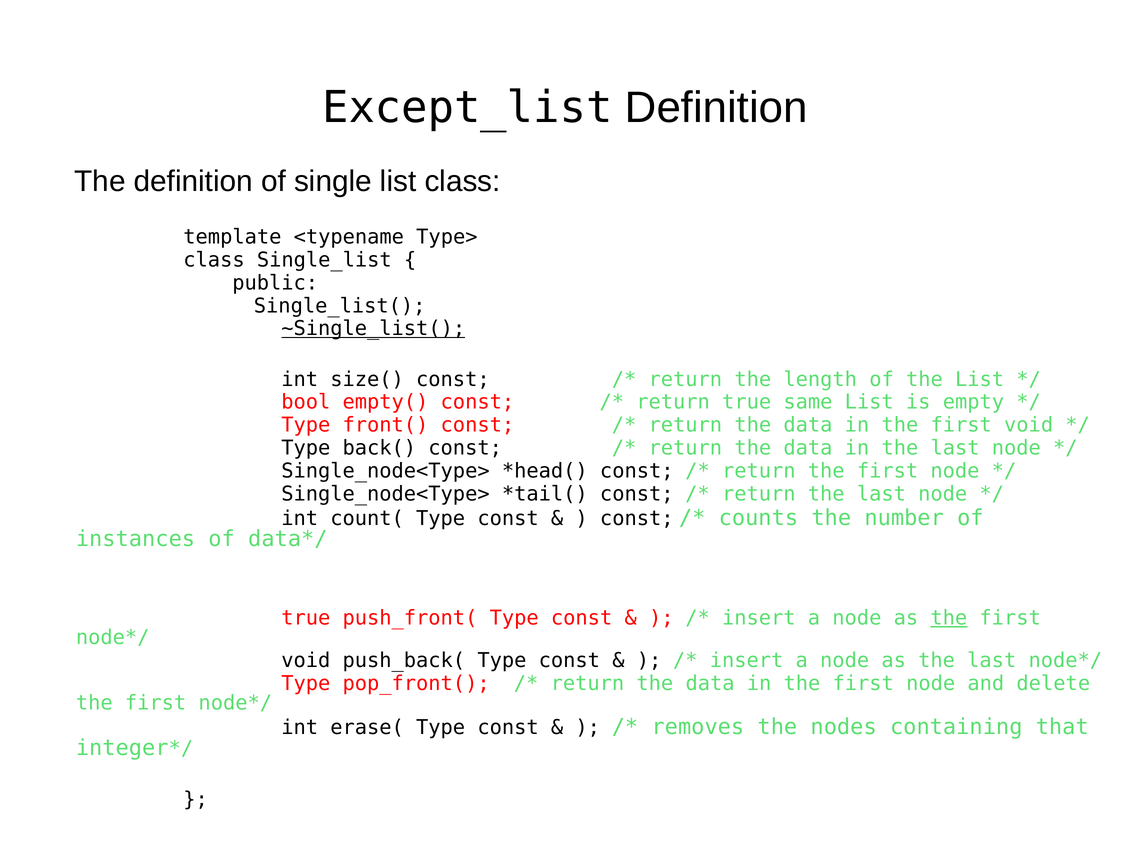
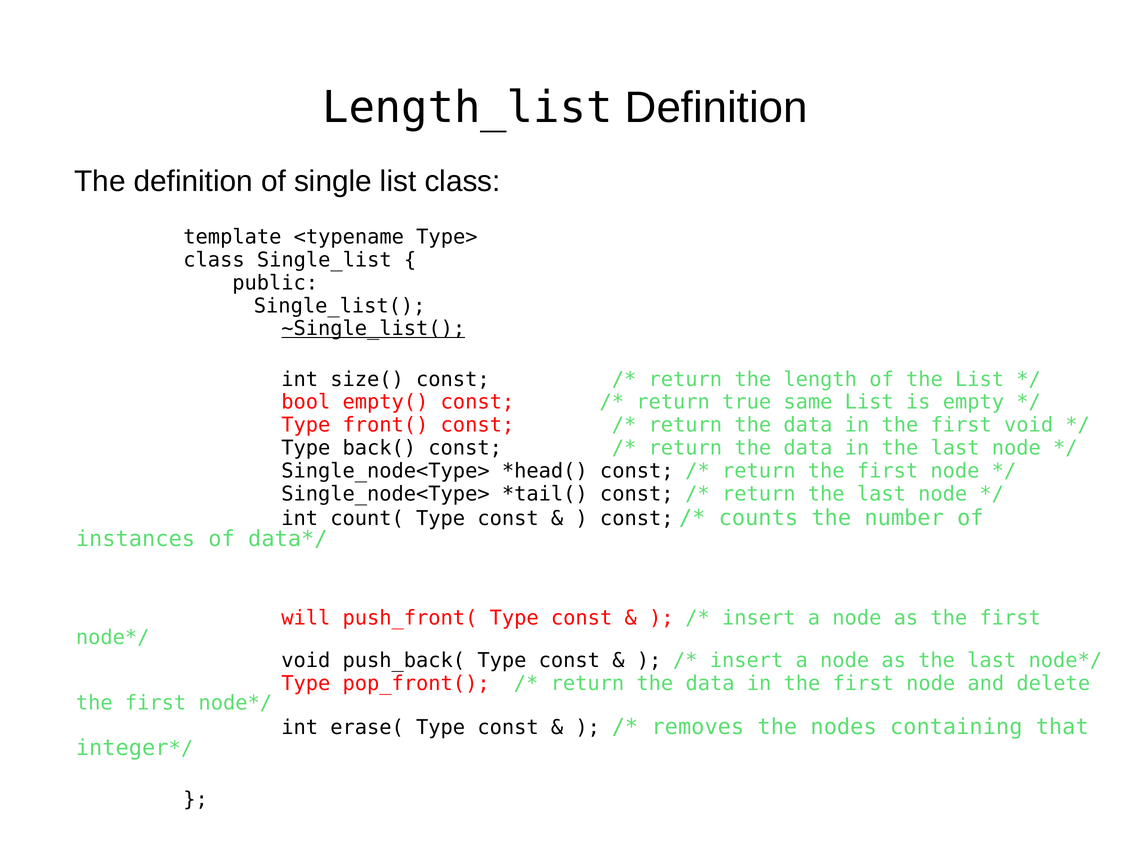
Except_list: Except_list -> Length_list
true at (306, 618): true -> will
the at (949, 618) underline: present -> none
